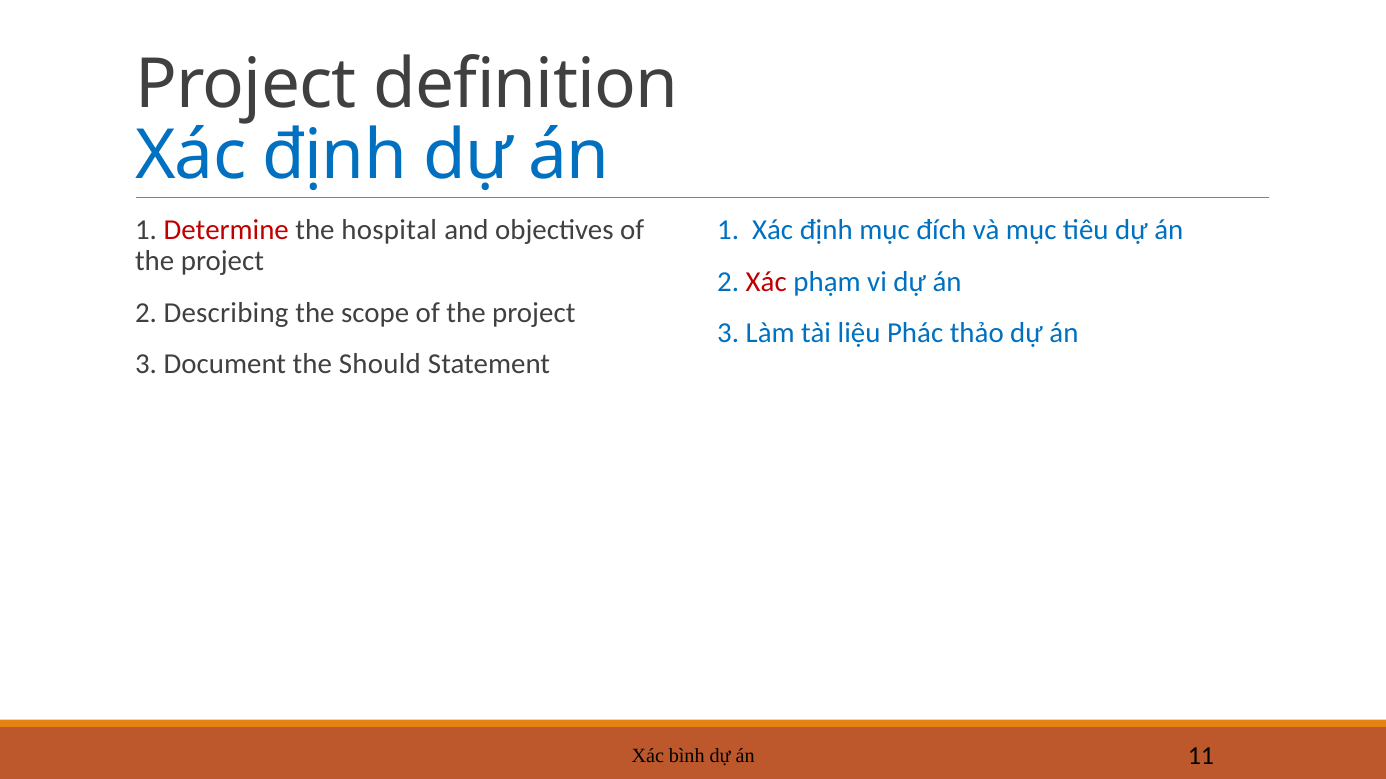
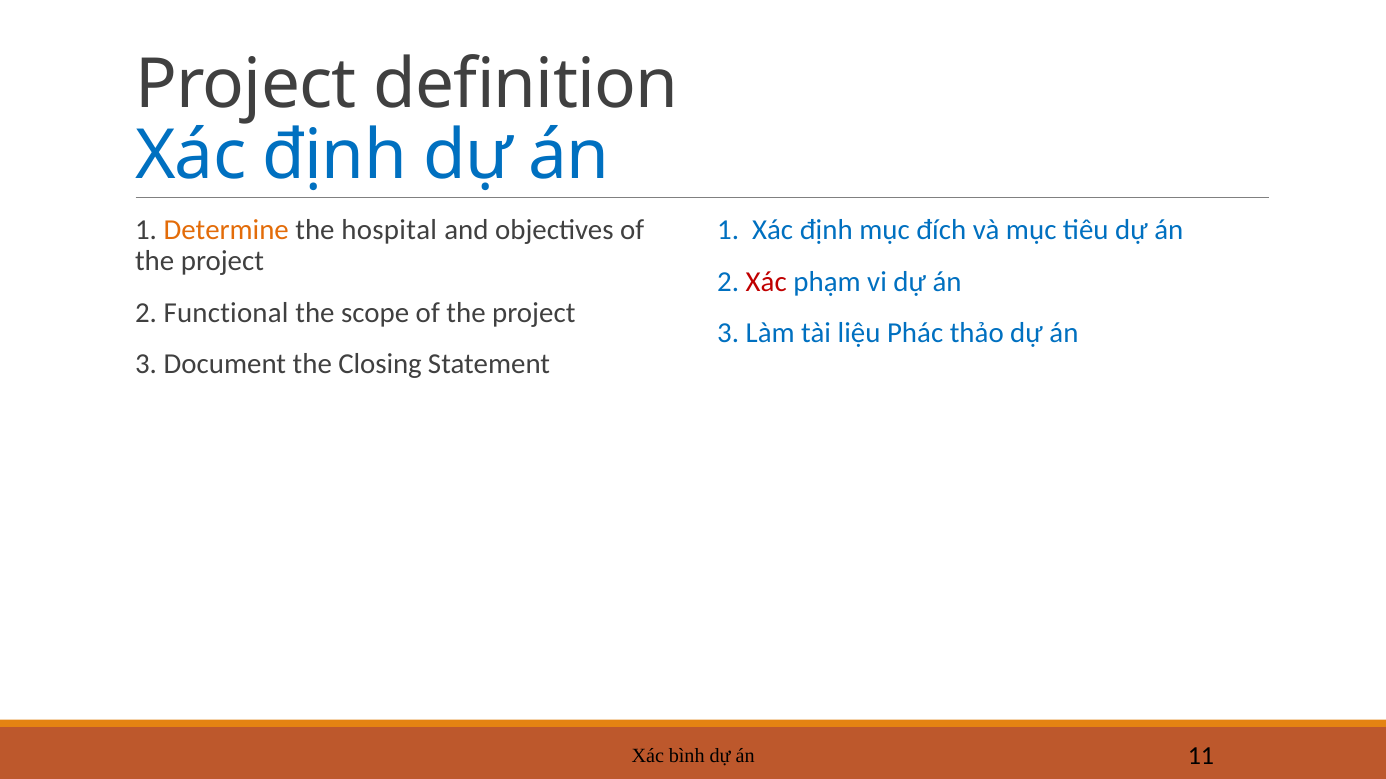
Determine colour: red -> orange
Describing: Describing -> Functional
Should: Should -> Closing
